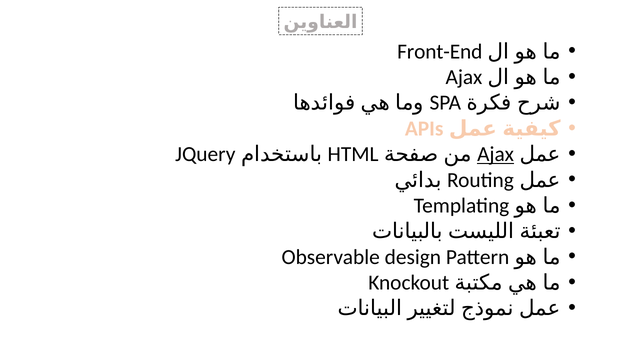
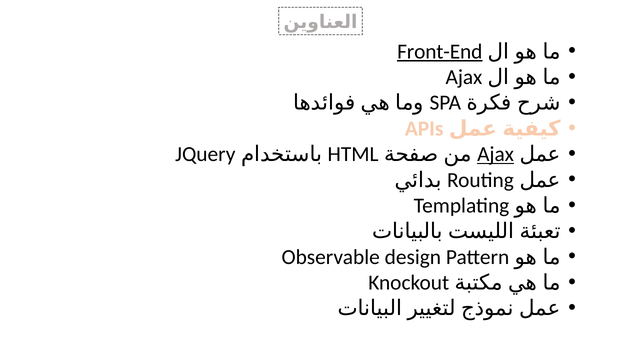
Front-End underline: none -> present
